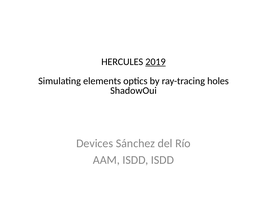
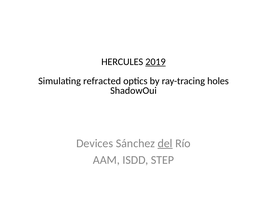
elements: elements -> refracted
del underline: none -> present
ISDD ISDD: ISDD -> STEP
